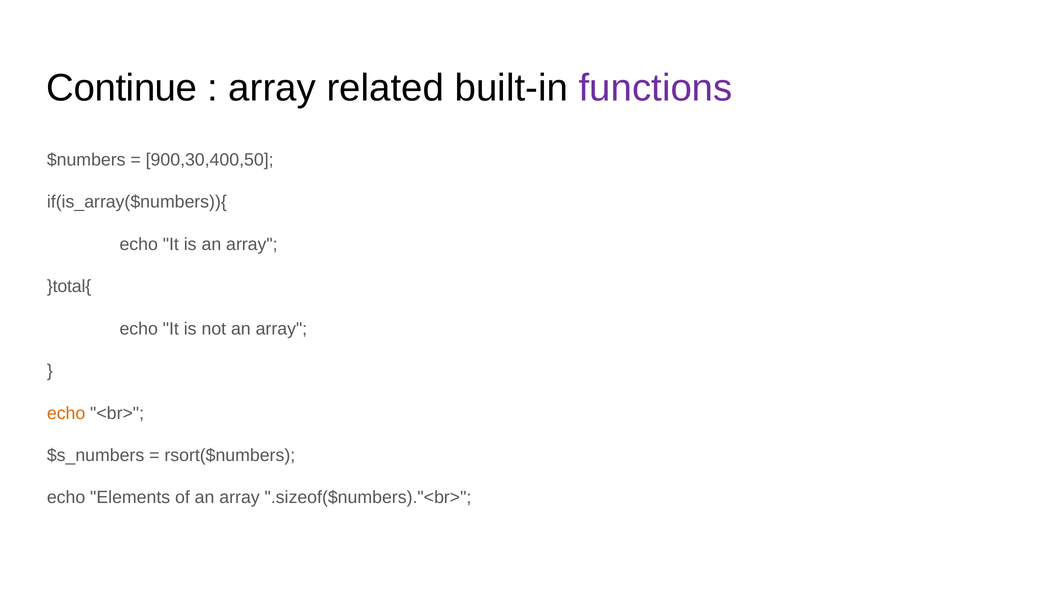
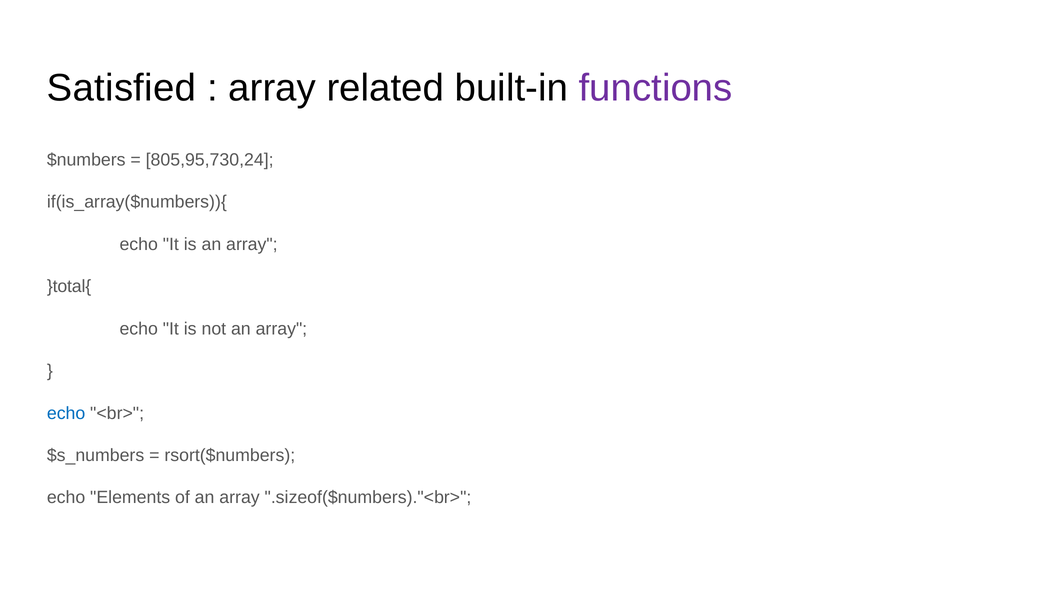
Continue: Continue -> Satisfied
900,30,400,50: 900,30,400,50 -> 805,95,730,24
echo at (66, 413) colour: orange -> blue
